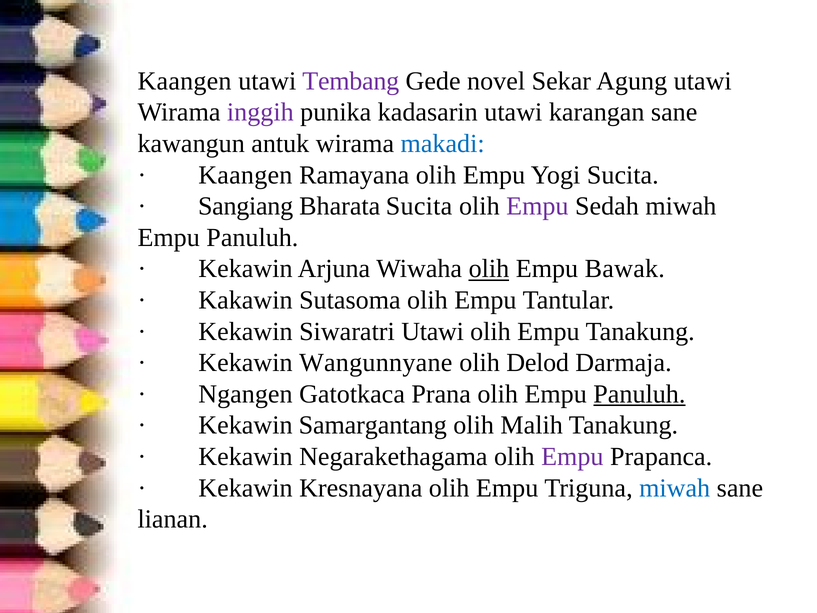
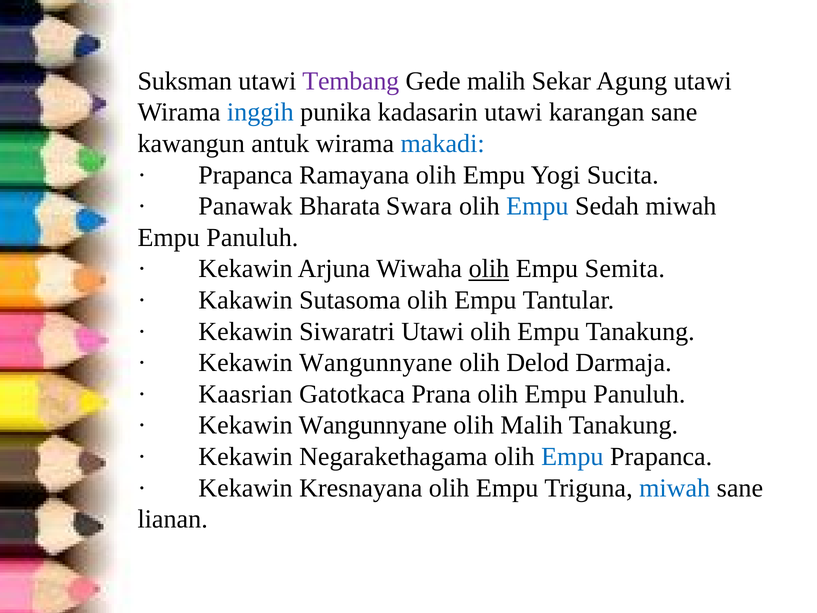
Kaangen at (185, 81): Kaangen -> Suksman
Gede novel: novel -> malih
inggih colour: purple -> blue
Kaangen at (245, 175): Kaangen -> Prapanca
Sangiang: Sangiang -> Panawak
Bharata Sucita: Sucita -> Swara
Empu at (537, 206) colour: purple -> blue
Bawak: Bawak -> Semita
Ngangen: Ngangen -> Kaasrian
Panuluh at (639, 394) underline: present -> none
Samargantang at (373, 425): Samargantang -> Wangunnyane
Empu at (572, 457) colour: purple -> blue
